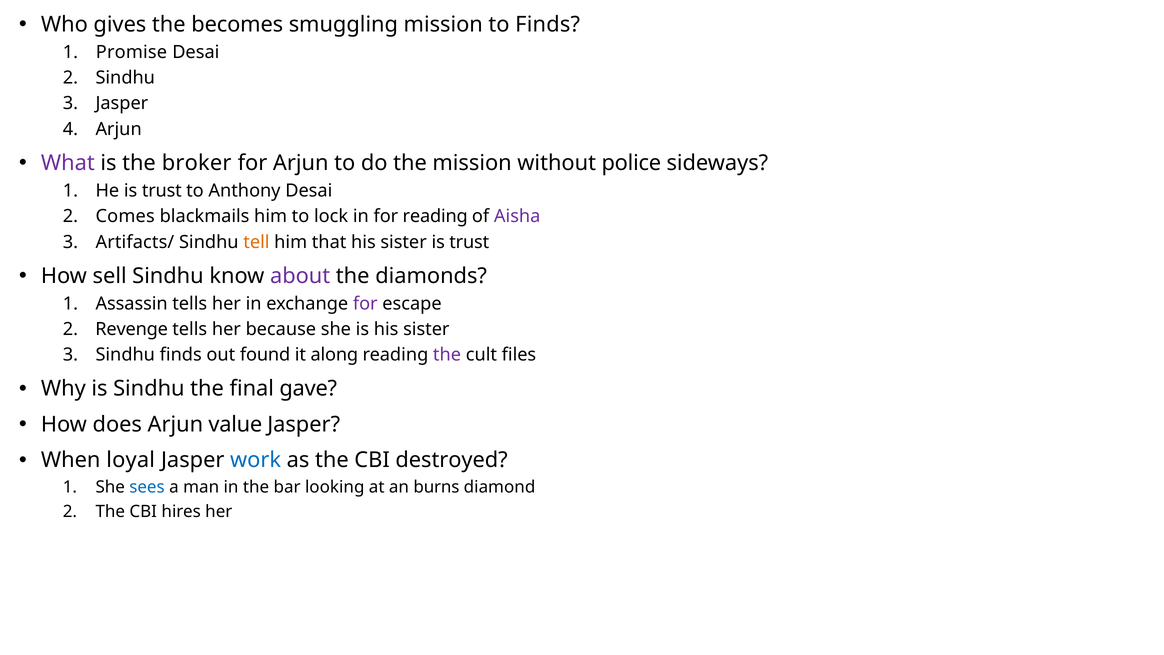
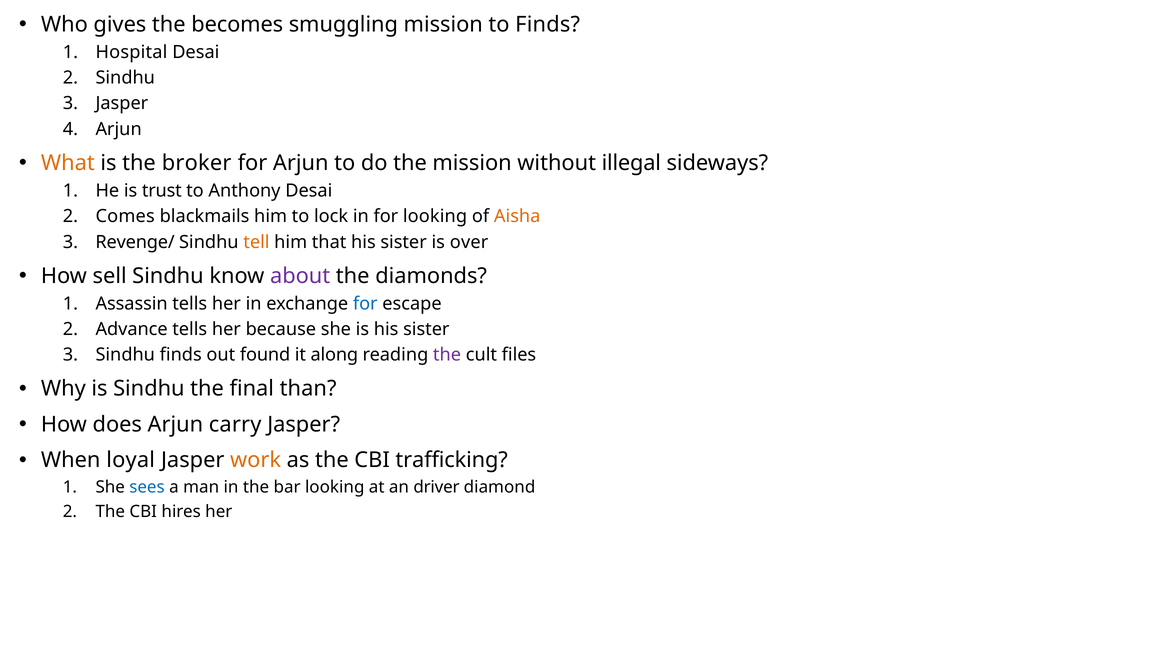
Promise: Promise -> Hospital
What colour: purple -> orange
police: police -> illegal
for reading: reading -> looking
Aisha colour: purple -> orange
Artifacts/: Artifacts/ -> Revenge/
sister is trust: trust -> over
for at (365, 303) colour: purple -> blue
Revenge: Revenge -> Advance
gave: gave -> than
value: value -> carry
work colour: blue -> orange
destroyed: destroyed -> trafficking
burns: burns -> driver
